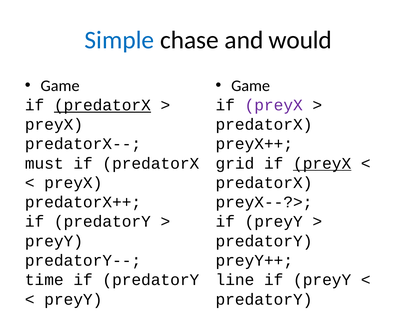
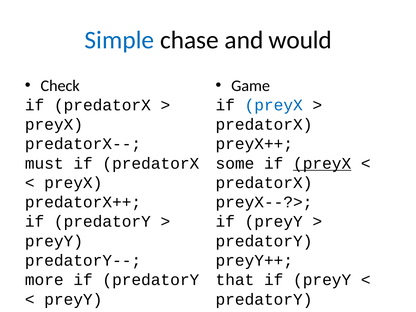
Game at (60, 86): Game -> Check
predatorX at (102, 105) underline: present -> none
preyX at (274, 105) colour: purple -> blue
grid: grid -> some
time: time -> more
line: line -> that
